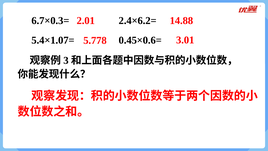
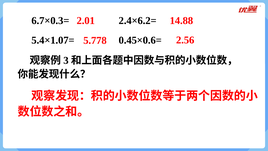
3.01: 3.01 -> 2.56
